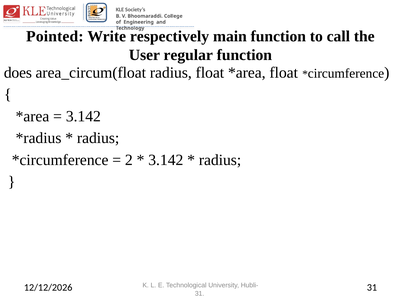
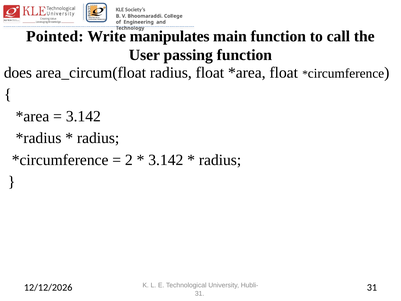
respectively: respectively -> manipulates
regular: regular -> passing
